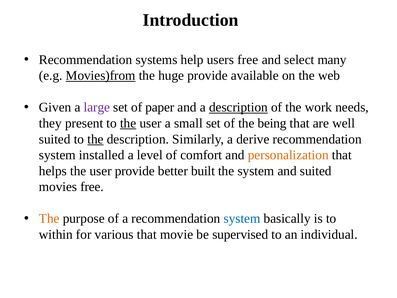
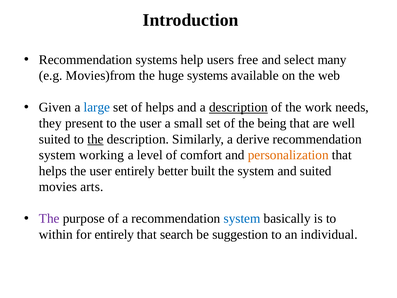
Movies)from underline: present -> none
huge provide: provide -> systems
large colour: purple -> blue
of paper: paper -> helps
the at (128, 123) underline: present -> none
installed: installed -> working
user provide: provide -> entirely
movies free: free -> arts
The at (49, 218) colour: orange -> purple
for various: various -> entirely
movie: movie -> search
supervised: supervised -> suggestion
